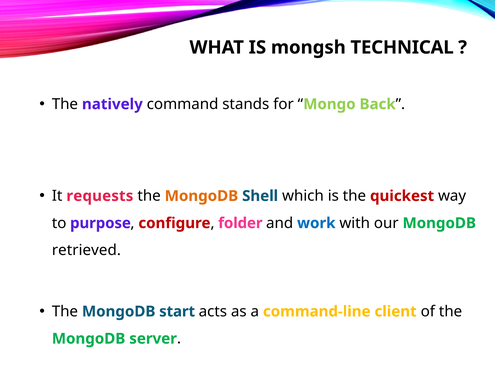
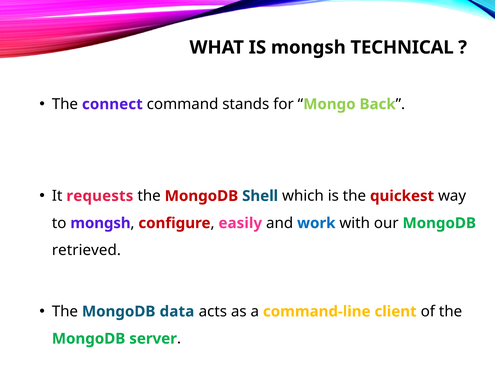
natively: natively -> connect
MongoDB at (201, 196) colour: orange -> red
to purpose: purpose -> mongsh
folder: folder -> easily
start: start -> data
